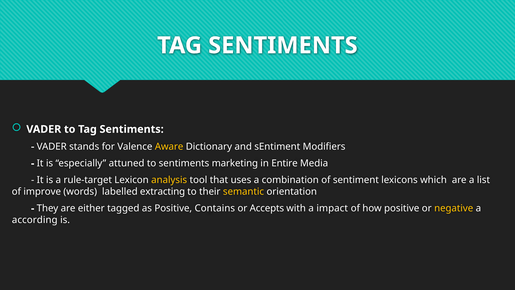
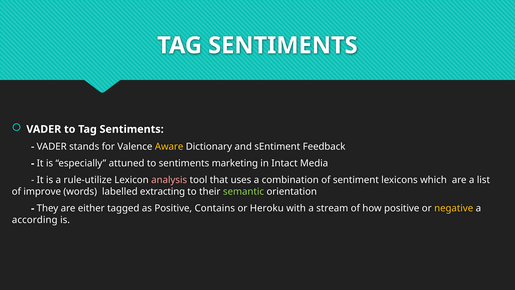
Modifiers: Modifiers -> Feedback
Entire: Entire -> Intact
rule-target: rule-target -> rule-utilize
analysis colour: yellow -> pink
semantic colour: yellow -> light green
Accepts: Accepts -> Heroku
impact: impact -> stream
